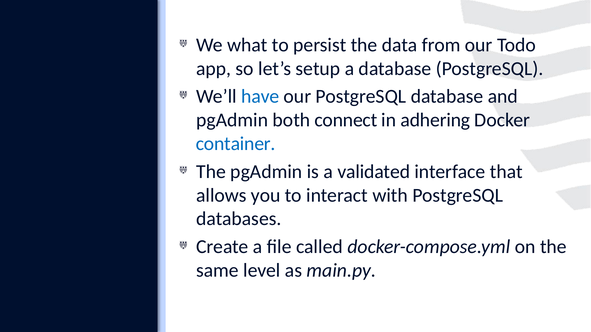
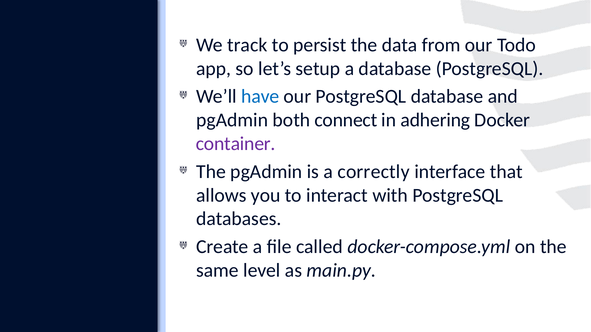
what: what -> track
container colour: blue -> purple
validated: validated -> correctly
